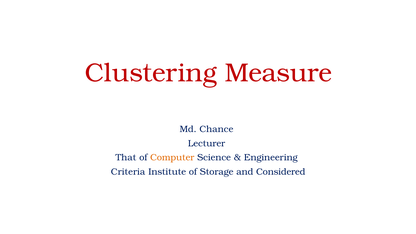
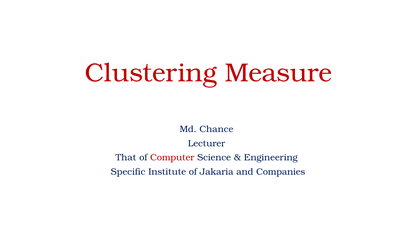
Computer colour: orange -> red
Criteria: Criteria -> Specific
Storage: Storage -> Jakaria
Considered: Considered -> Companies
